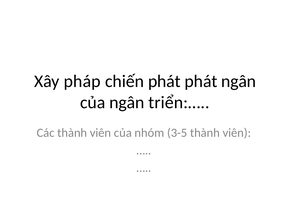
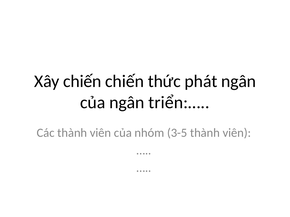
Xây pháp: pháp -> chiến
chiến phát: phát -> thức
